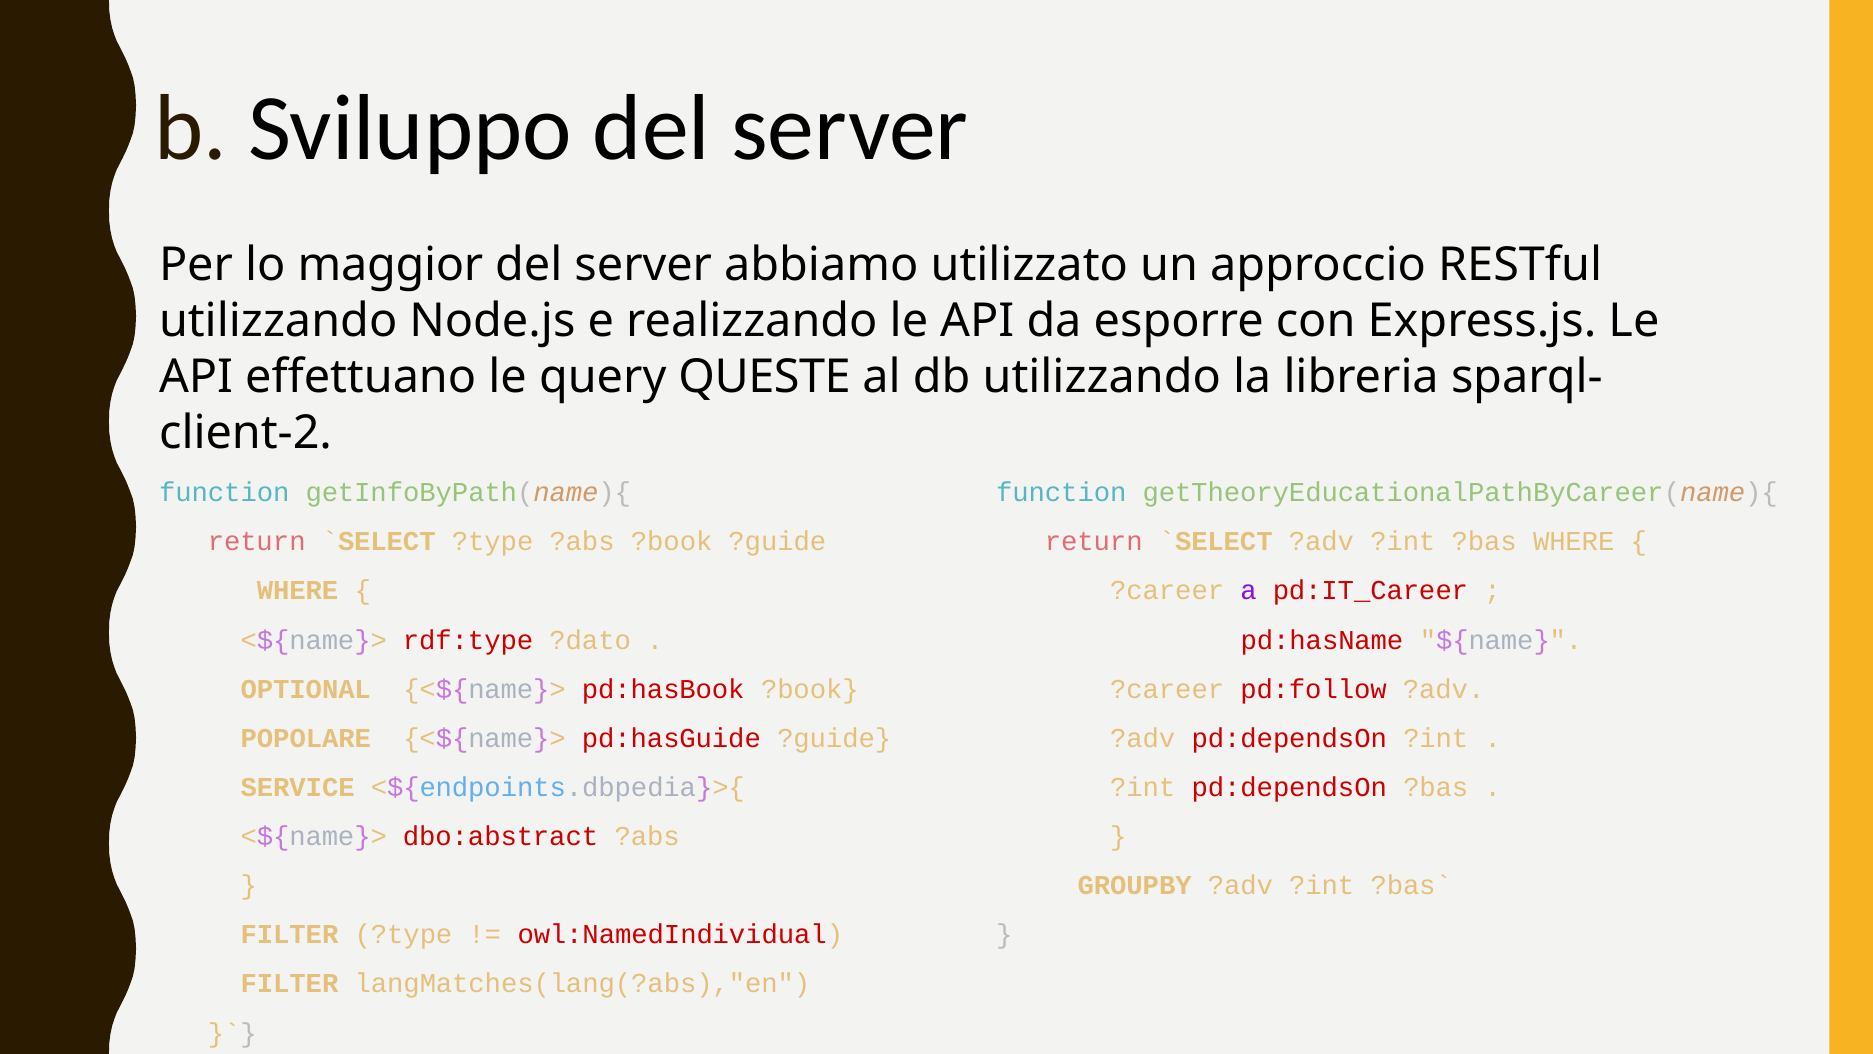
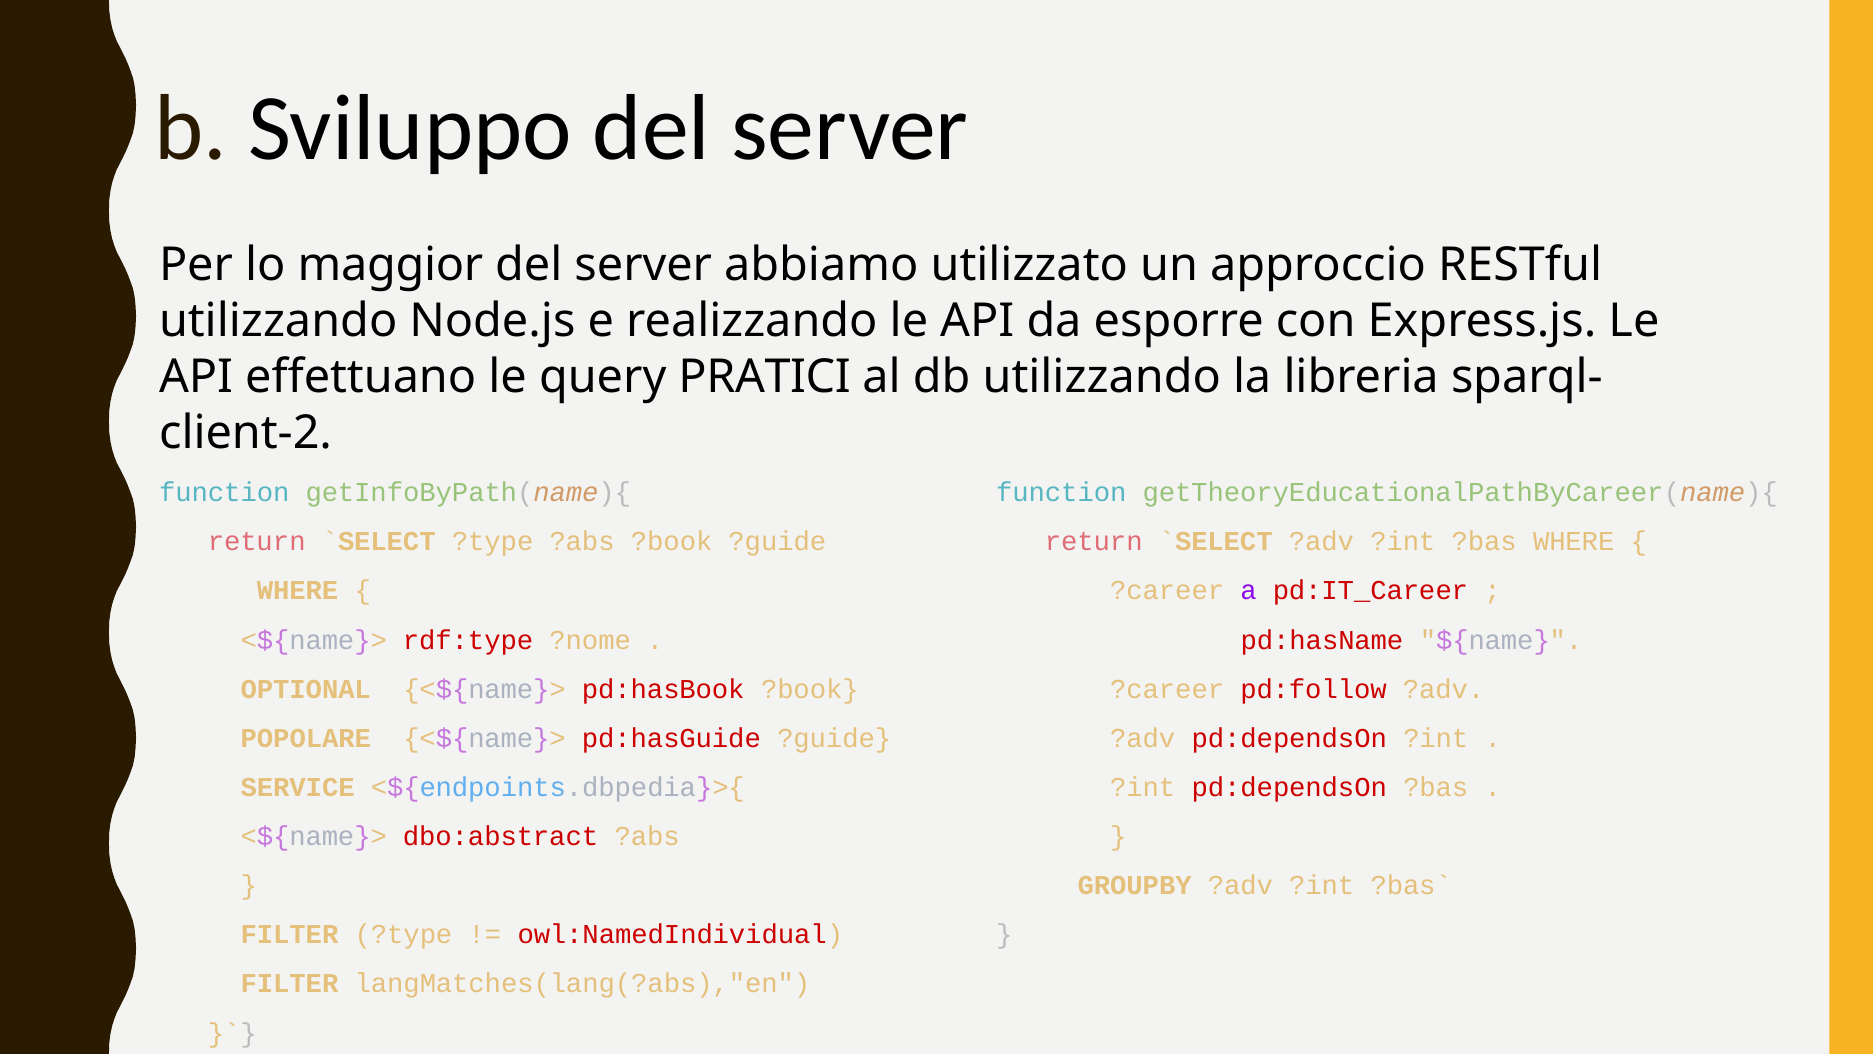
QUESTE: QUESTE -> PRATICI
?dato: ?dato -> ?nome
